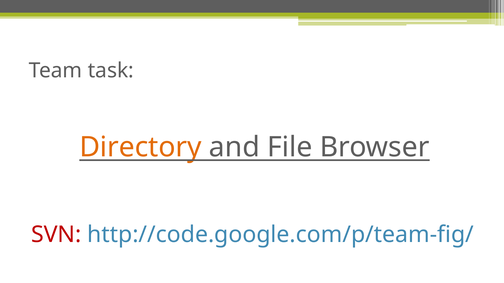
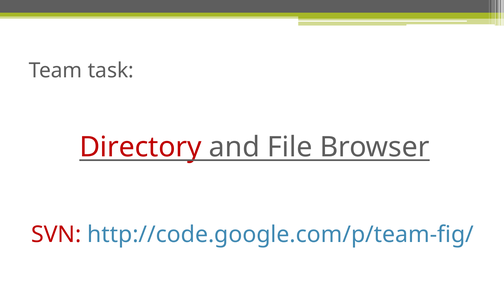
Directory colour: orange -> red
